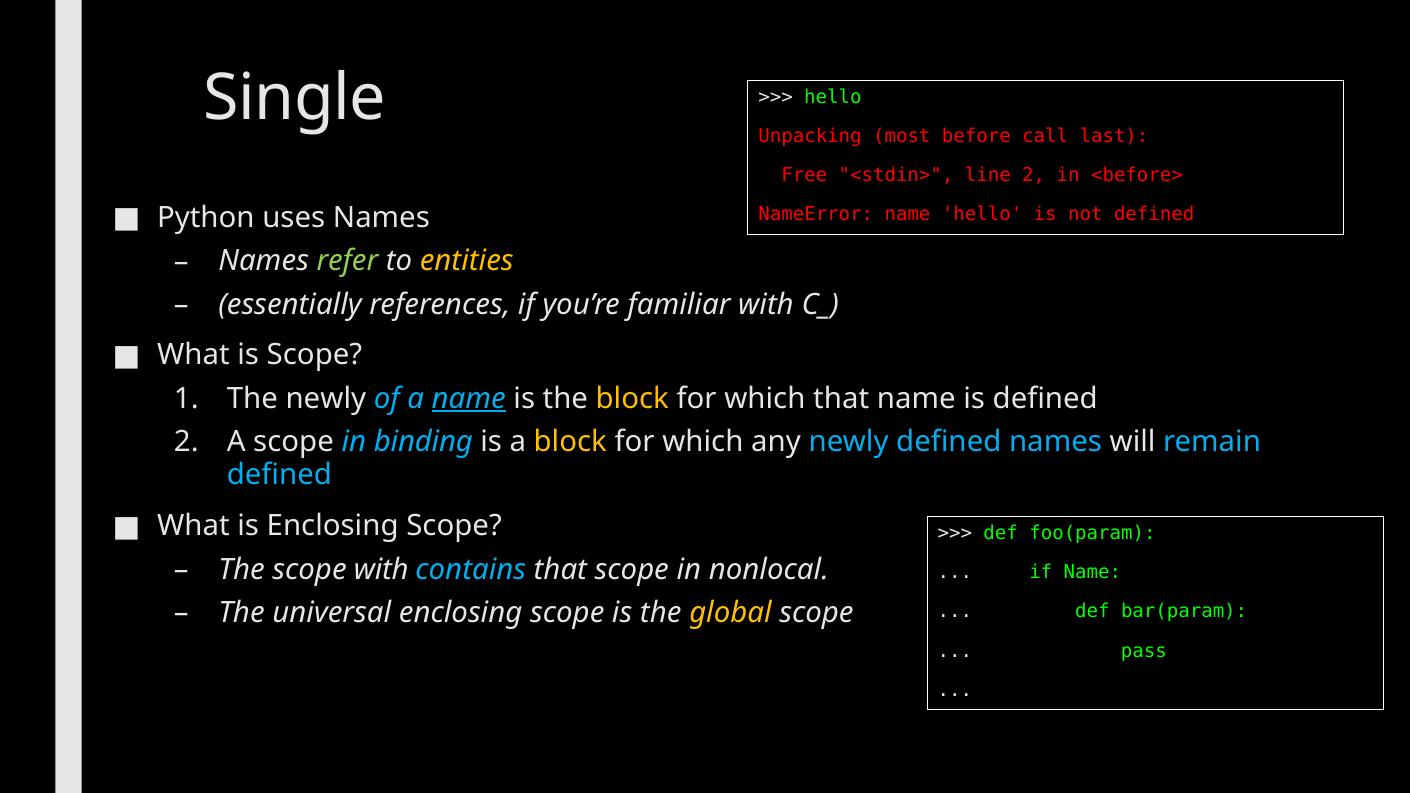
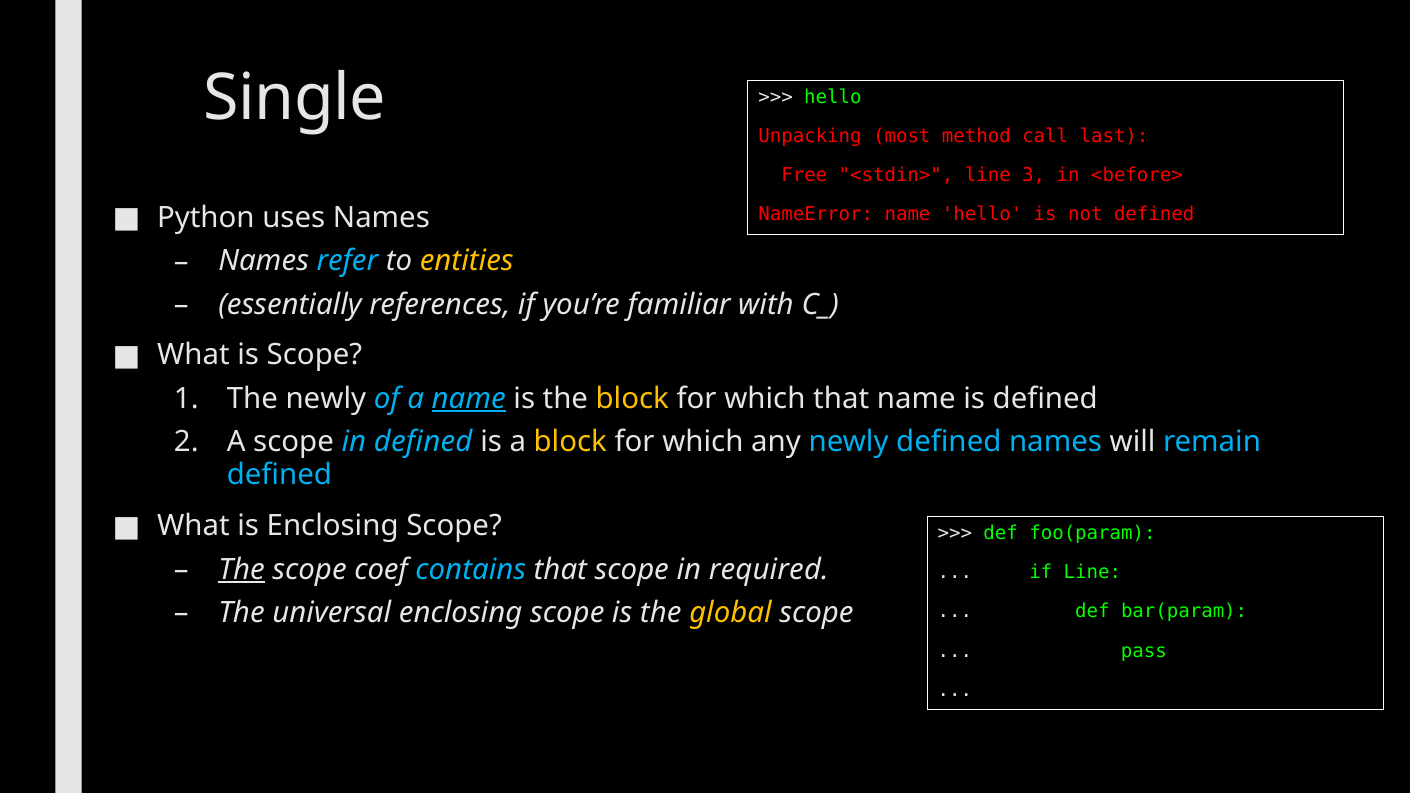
before: before -> method
line 2: 2 -> 3
refer colour: light green -> light blue
in binding: binding -> defined
The at (242, 569) underline: none -> present
scope with: with -> coef
nonlocal: nonlocal -> required
if Name: Name -> Line
